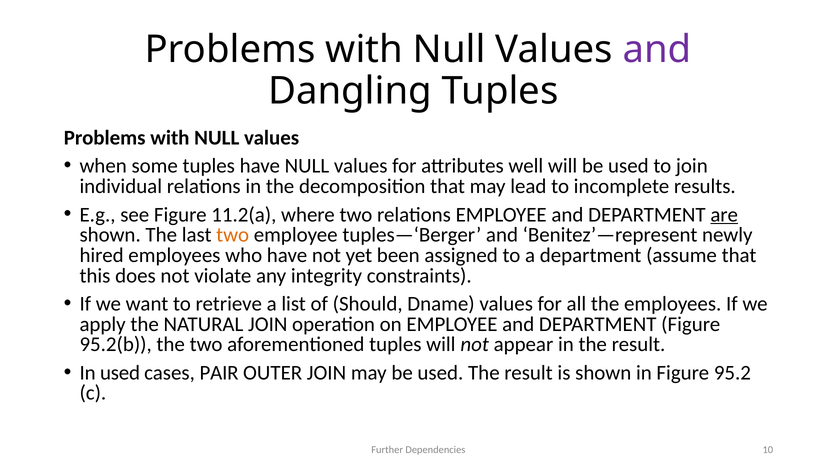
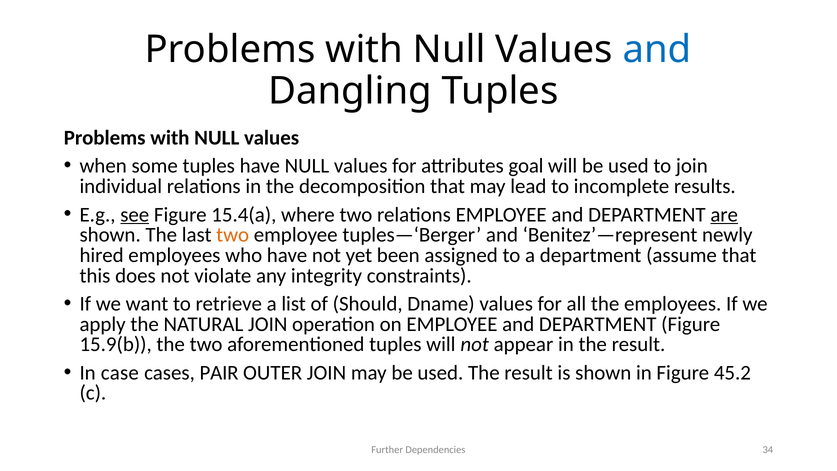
and at (657, 50) colour: purple -> blue
well: well -> goal
see underline: none -> present
11.2(a: 11.2(a -> 15.4(a
95.2(b: 95.2(b -> 15.9(b
In used: used -> case
95.2: 95.2 -> 45.2
10: 10 -> 34
